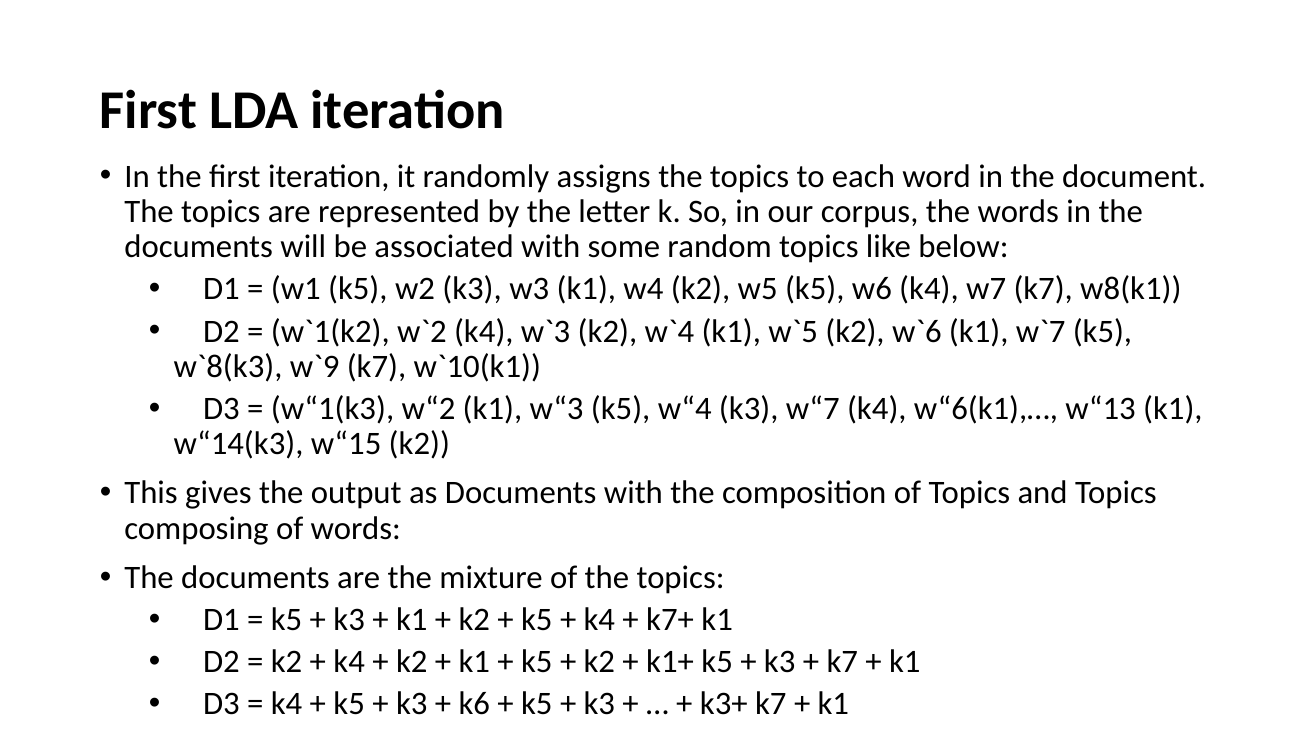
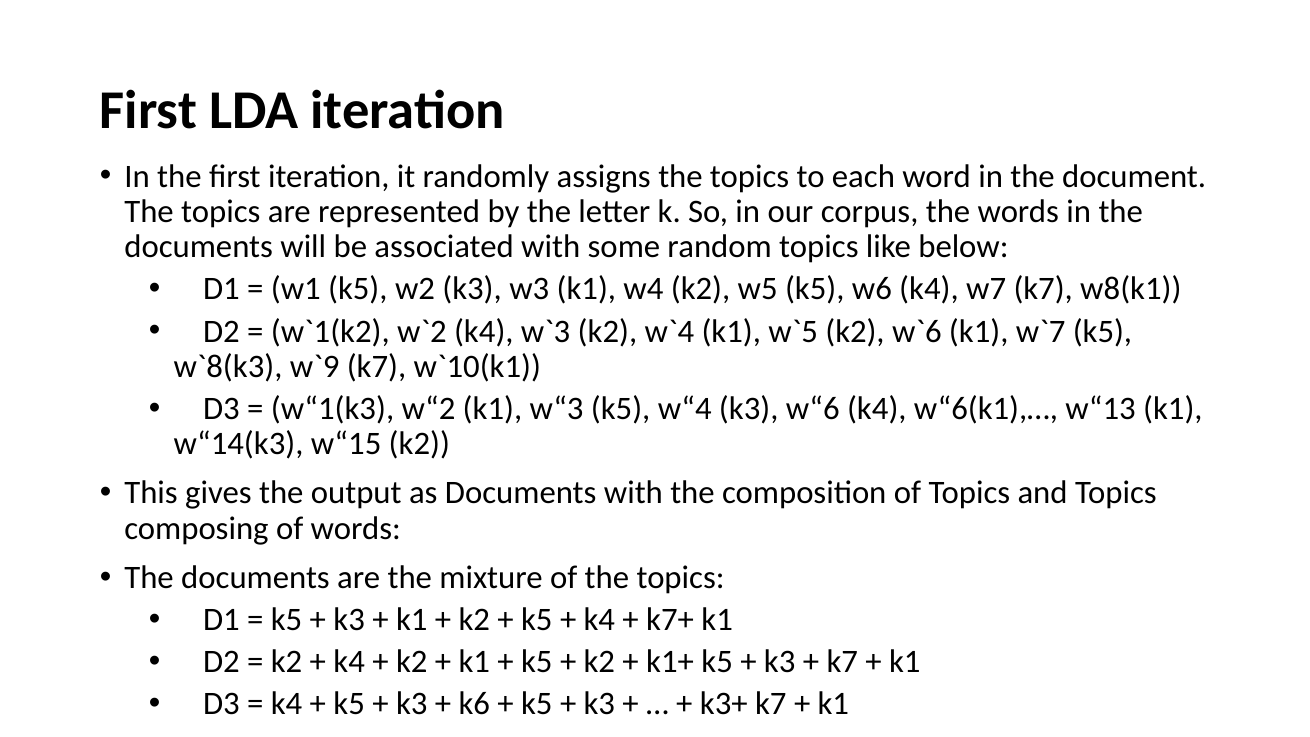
w“7: w“7 -> w“6
